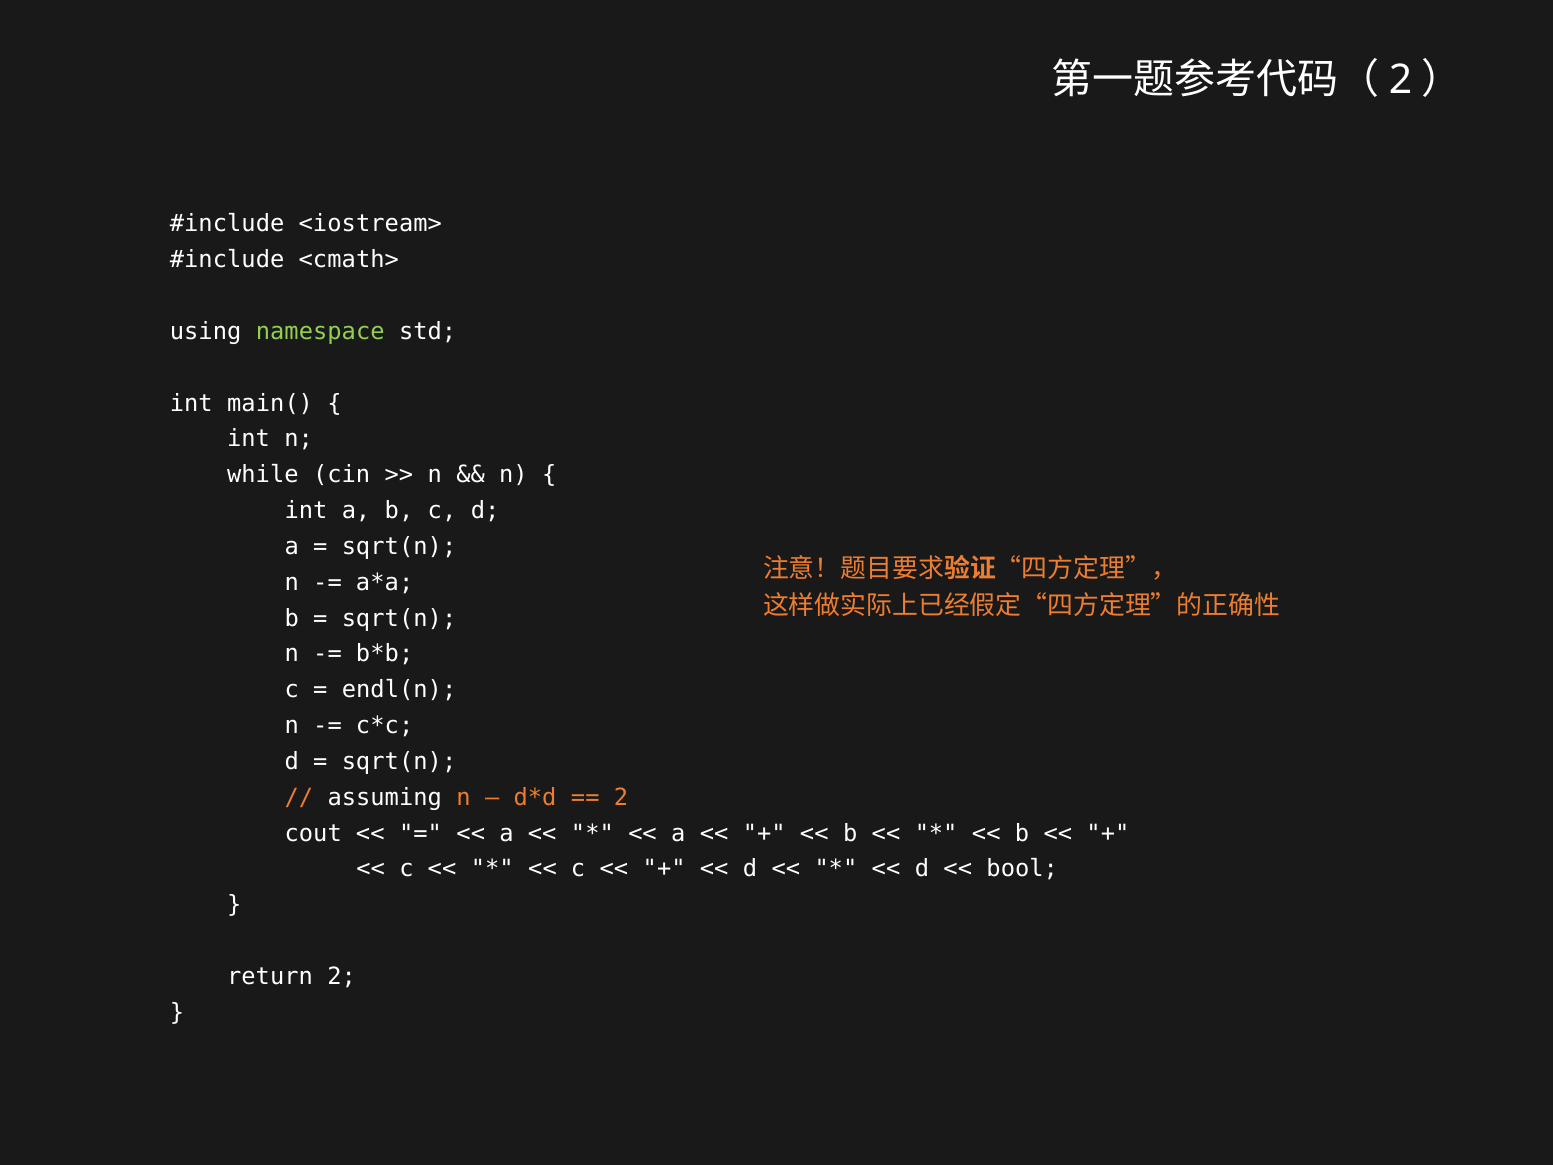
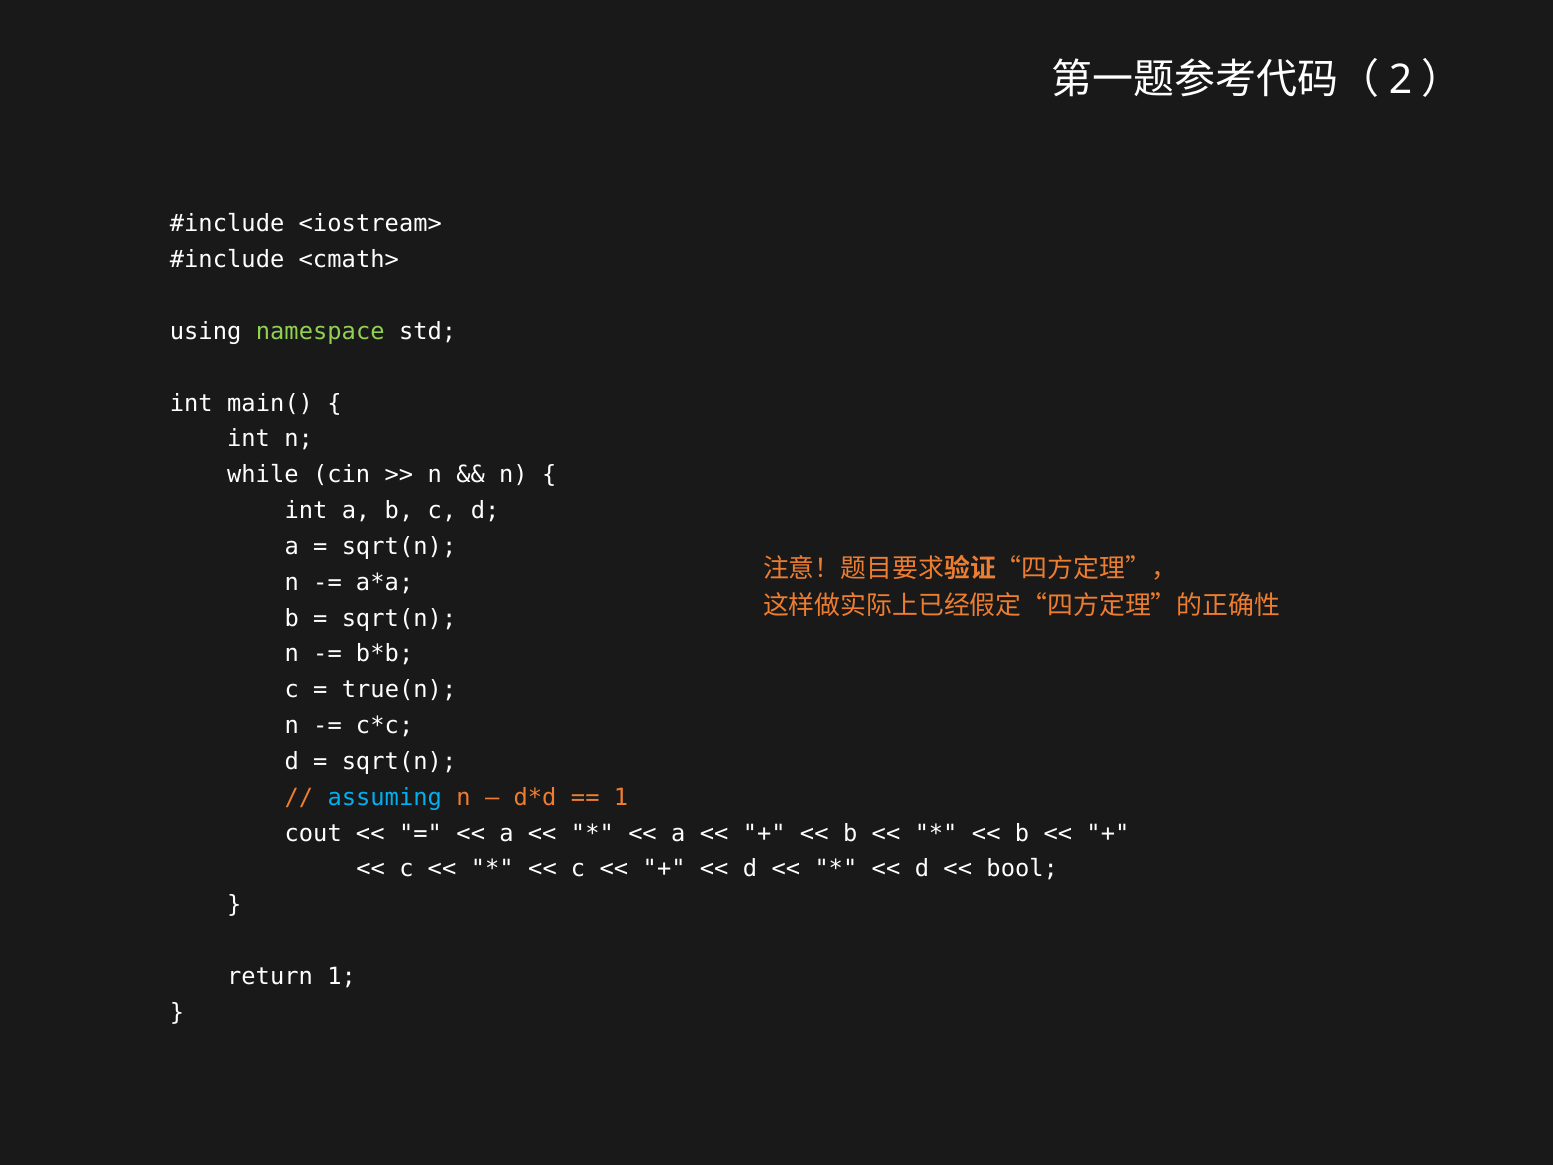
endl(n: endl(n -> true(n
assuming colour: white -> light blue
2 at (621, 797): 2 -> 1
return 2: 2 -> 1
